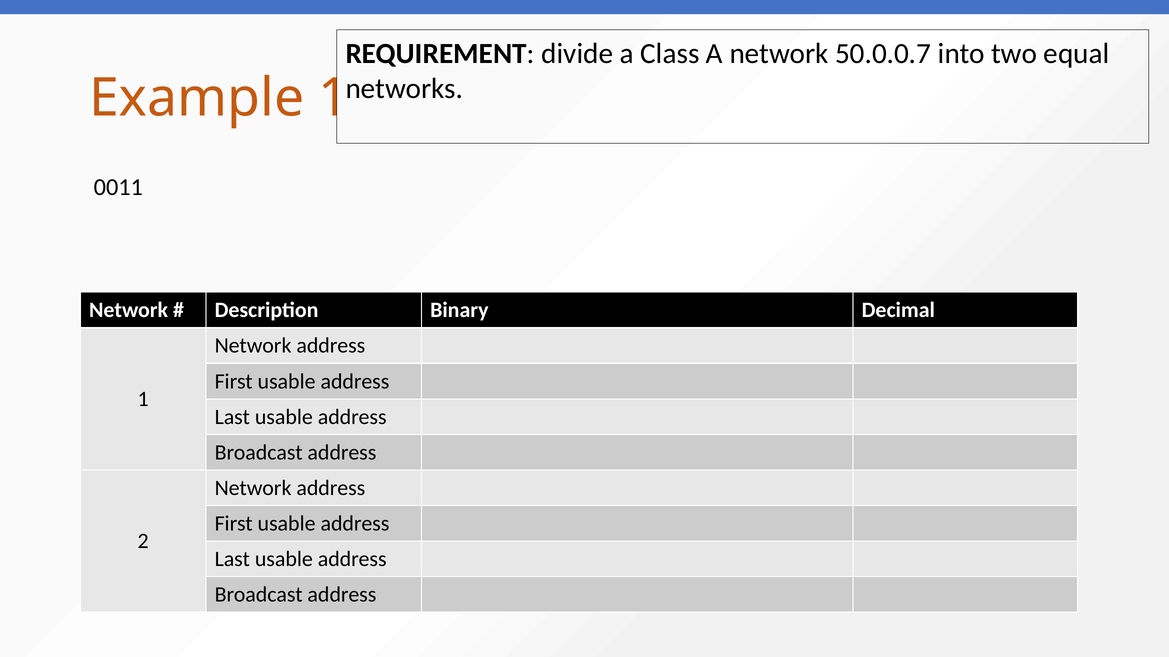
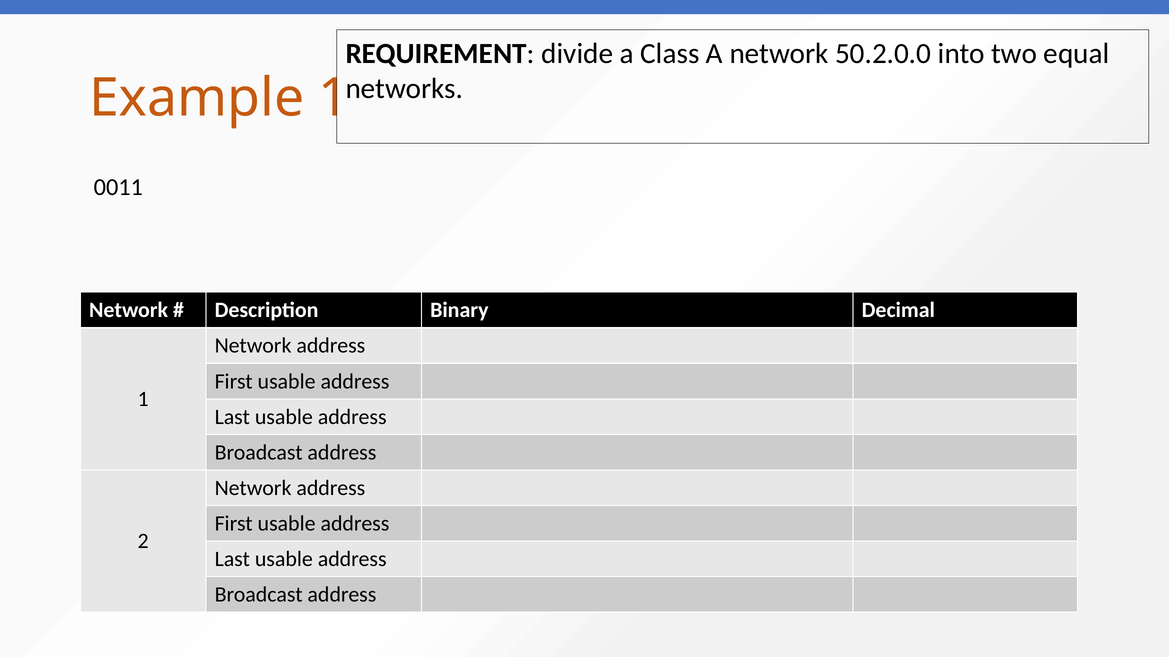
50.0.0.7: 50.0.0.7 -> 50.2.0.0
